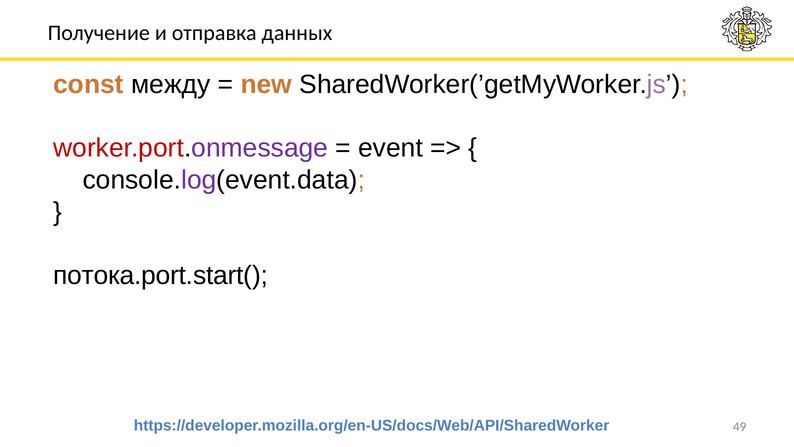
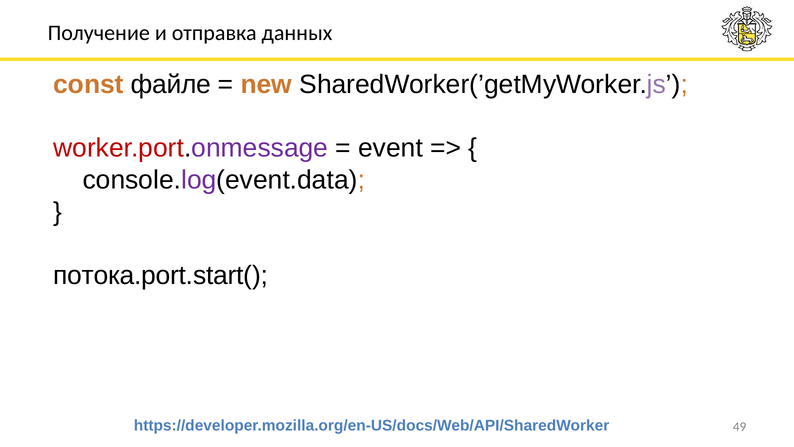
между: между -> файле
